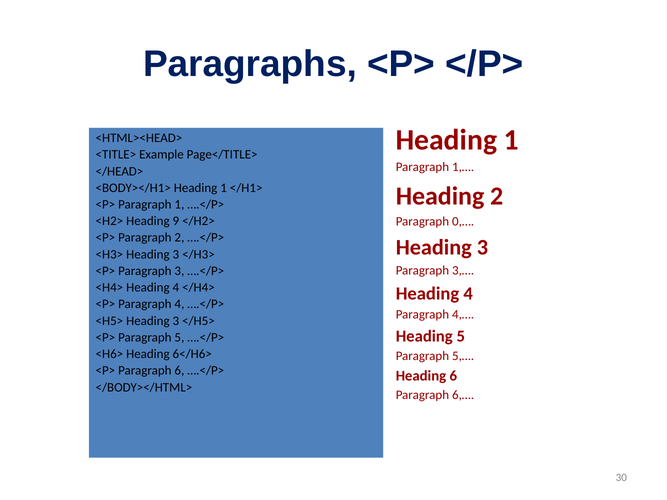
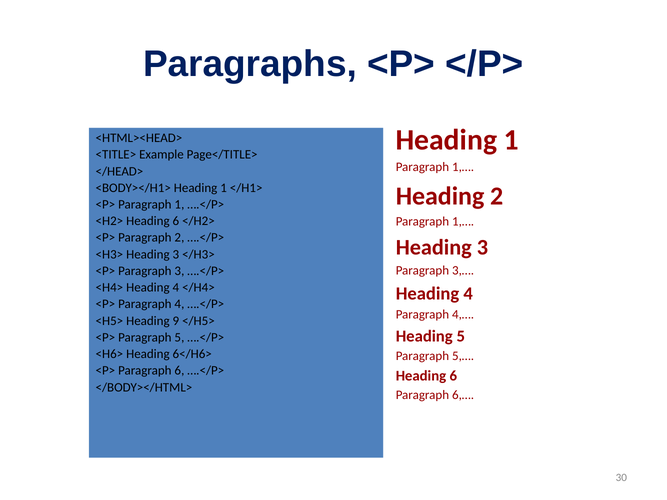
<H2> Heading 9: 9 -> 6
0,… at (463, 221): 0,… -> 1,…
<H5> Heading 3: 3 -> 9
